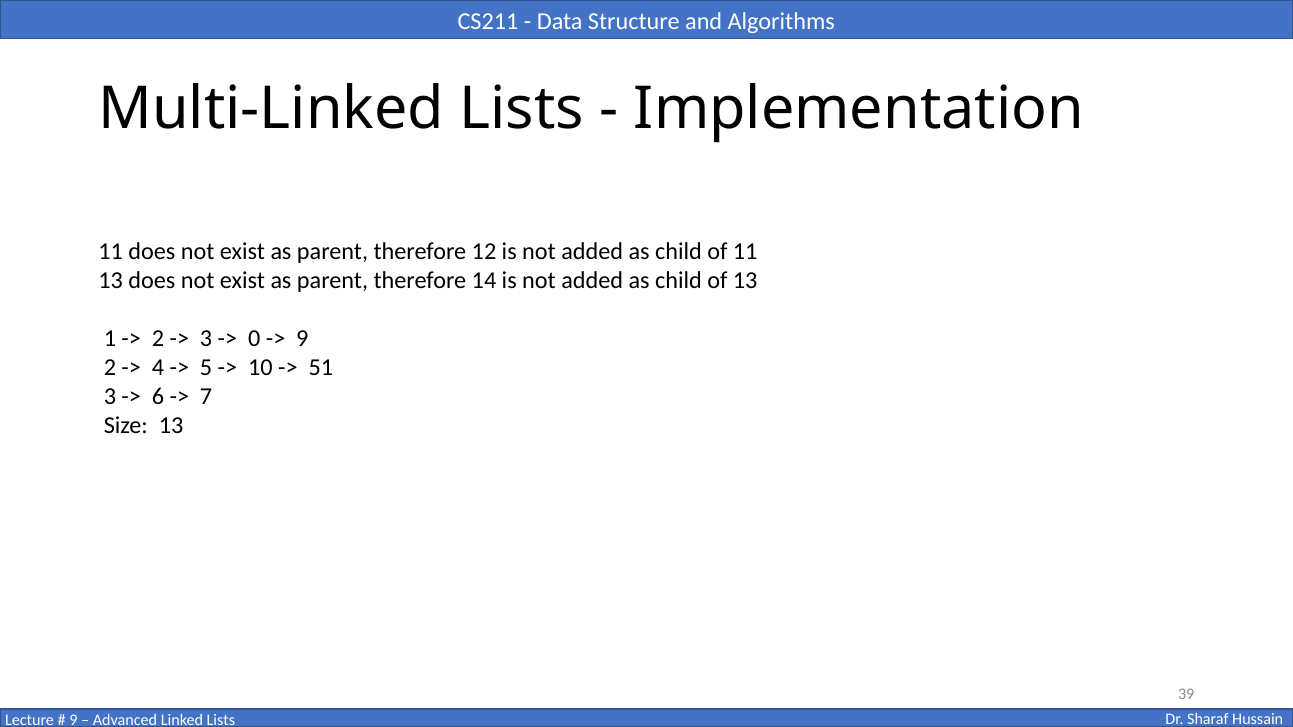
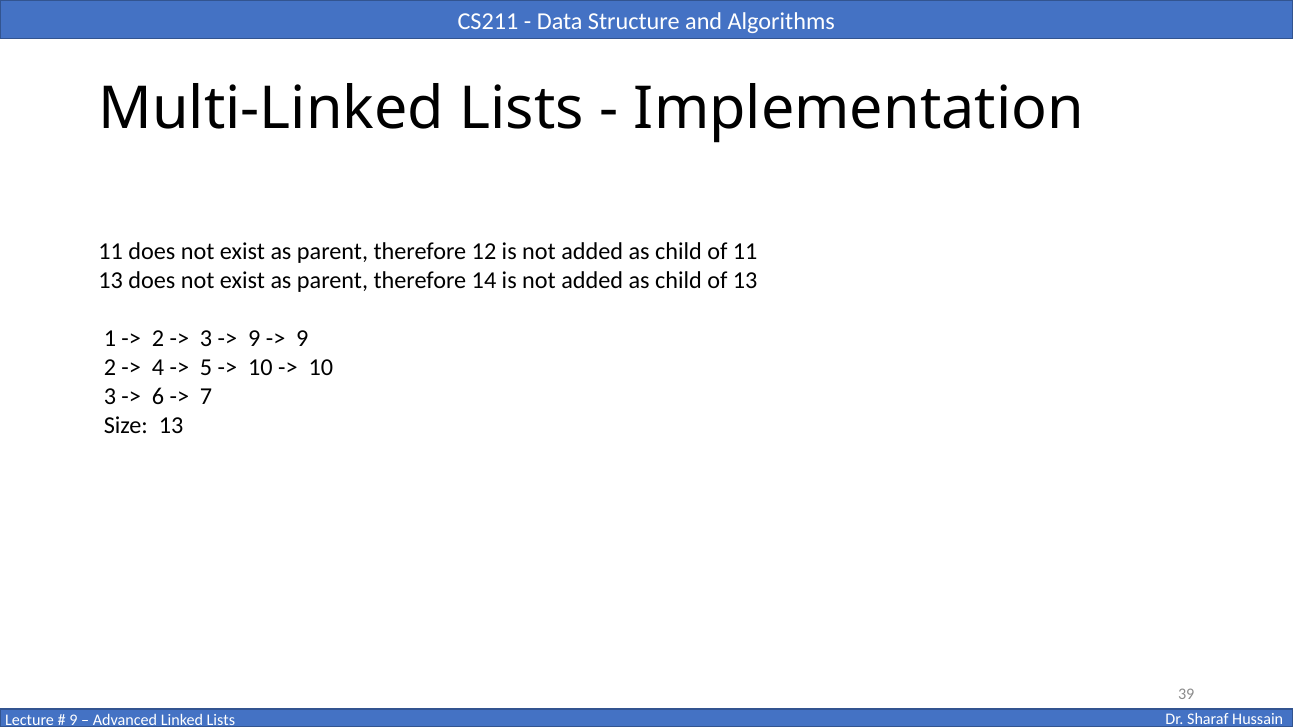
0 at (254, 339): 0 -> 9
51 at (321, 368): 51 -> 10
